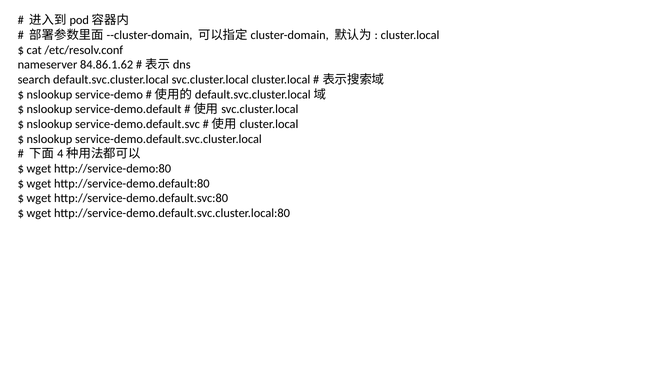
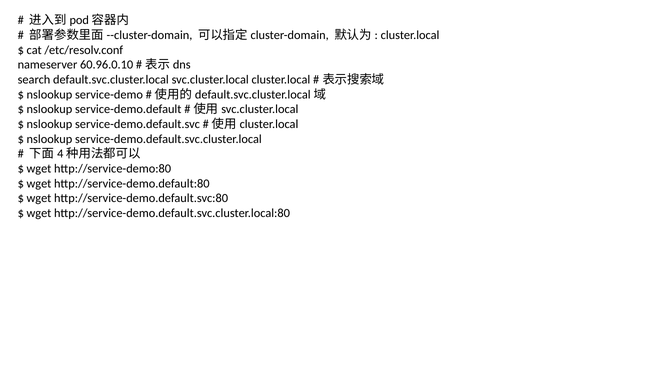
84.86.1.62: 84.86.1.62 -> 60.96.0.10
